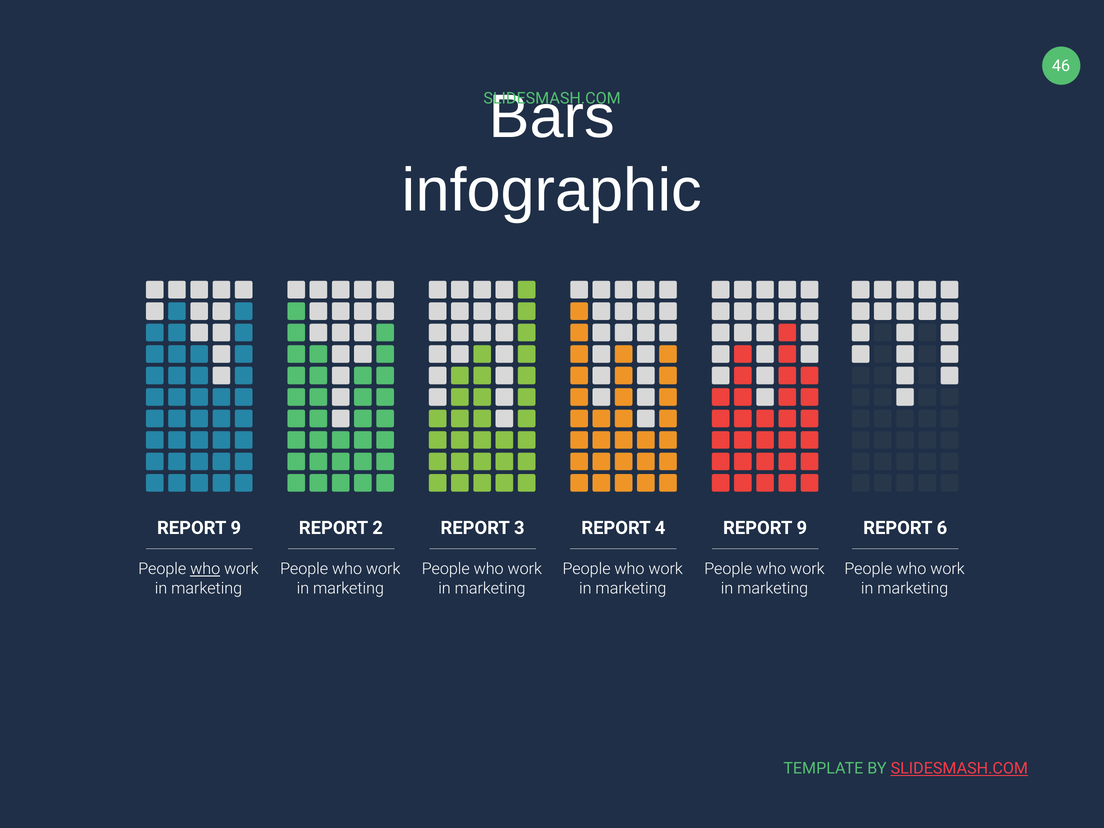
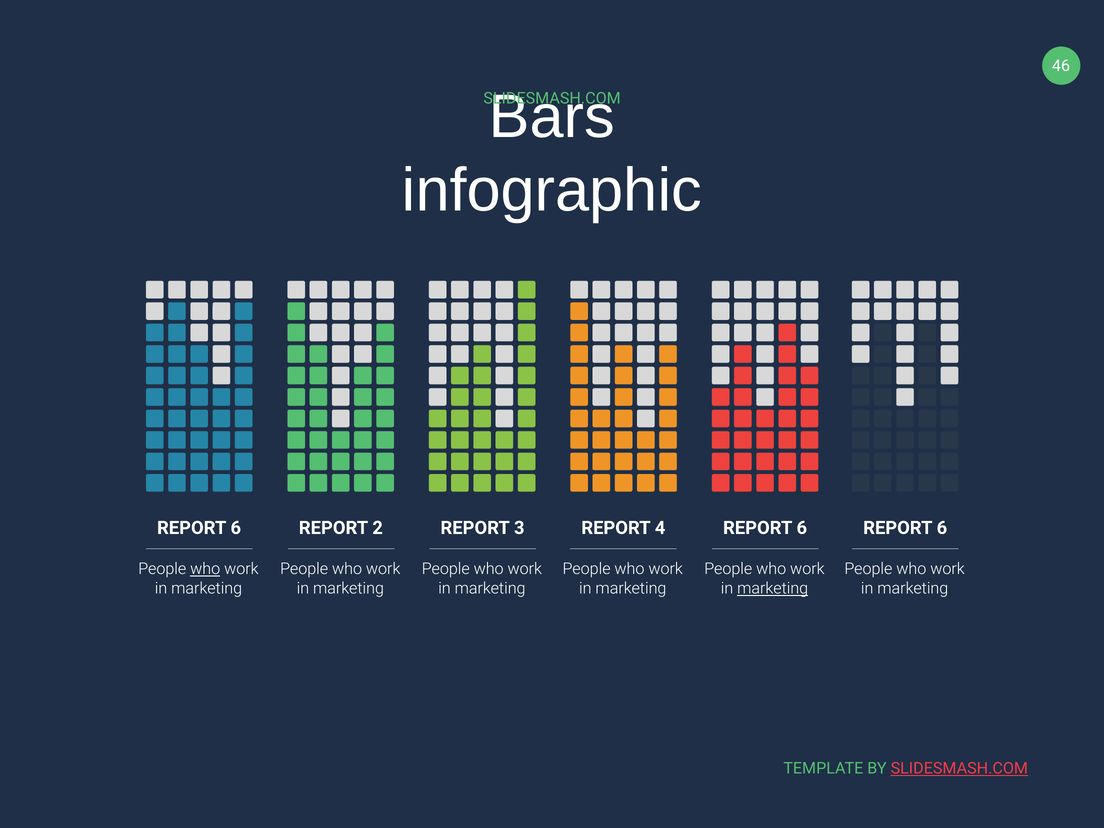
9 at (236, 528): 9 -> 6
9 at (802, 528): 9 -> 6
marketing at (773, 588) underline: none -> present
